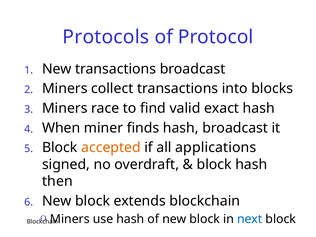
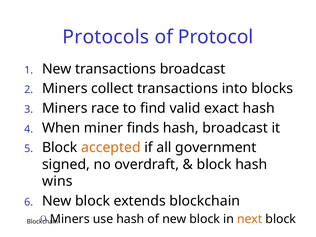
applications: applications -> government
then: then -> wins
next colour: blue -> orange
